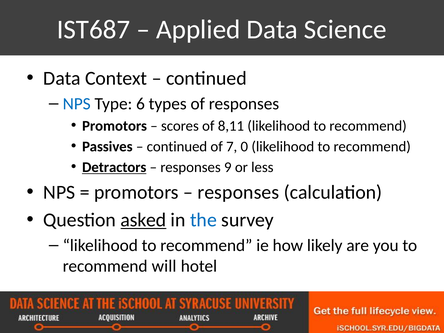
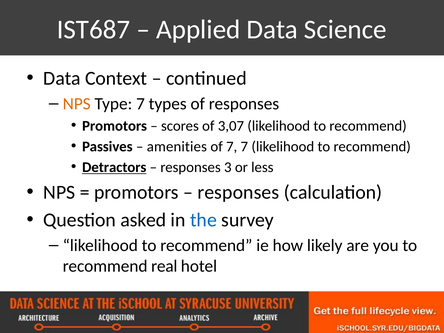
NPS at (77, 104) colour: blue -> orange
Type 6: 6 -> 7
8,11: 8,11 -> 3,07
continued at (177, 147): continued -> amenities
7 0: 0 -> 7
9: 9 -> 3
asked underline: present -> none
will: will -> real
